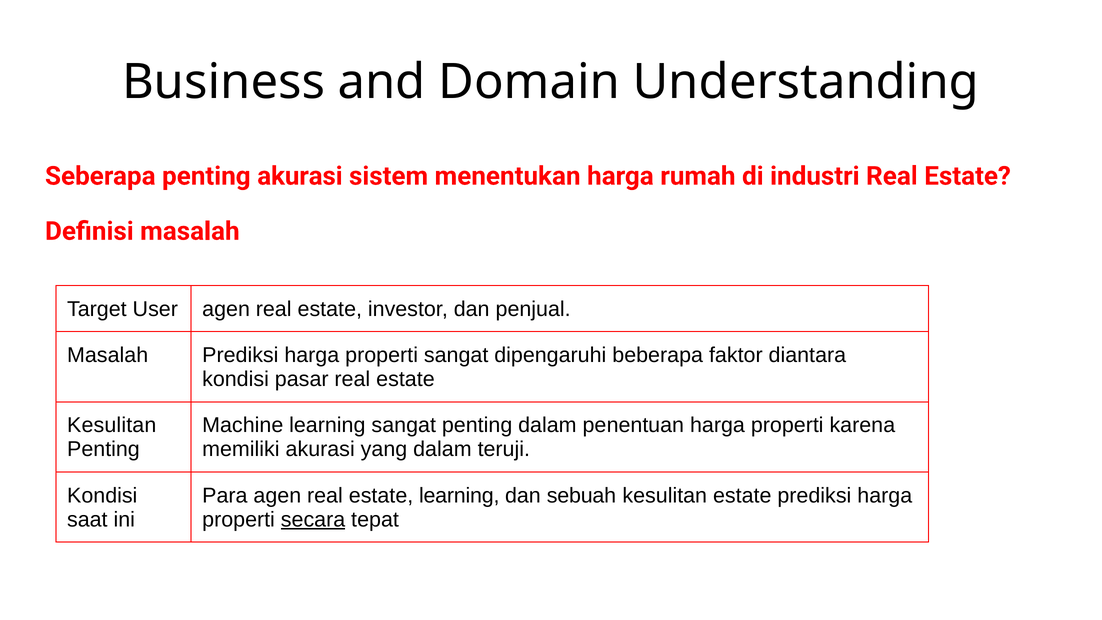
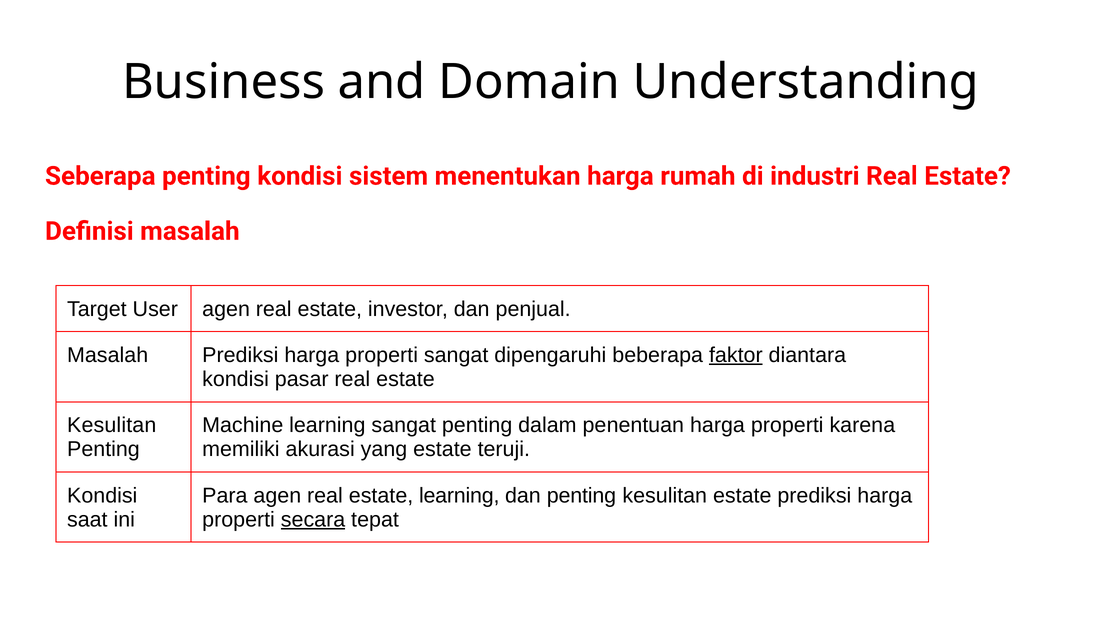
penting akurasi: akurasi -> kondisi
faktor underline: none -> present
yang dalam: dalam -> estate
dan sebuah: sebuah -> penting
